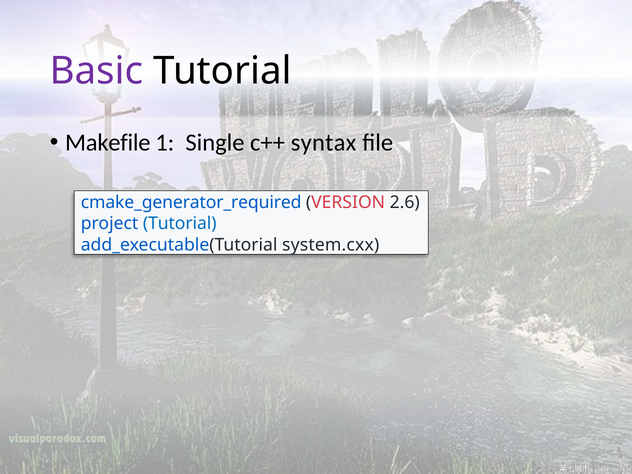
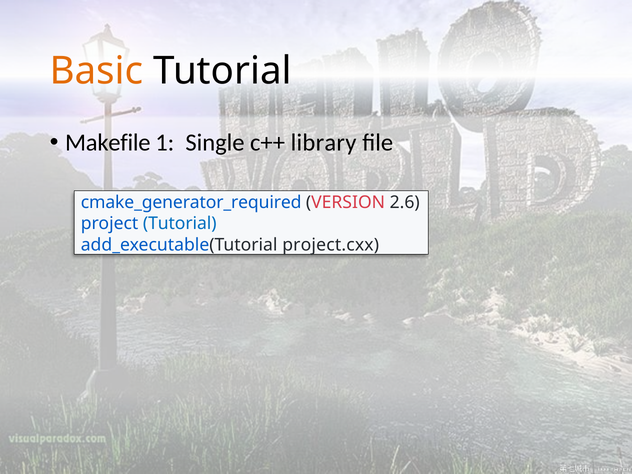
Basic colour: purple -> orange
syntax: syntax -> library
system.cxx: system.cxx -> project.cxx
